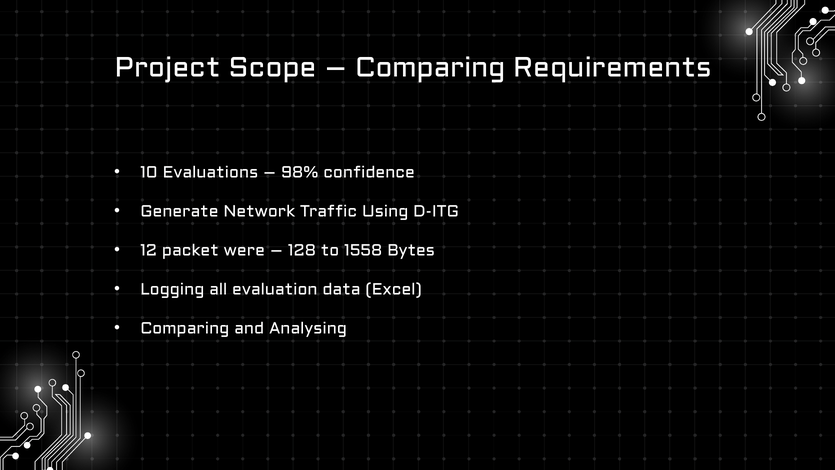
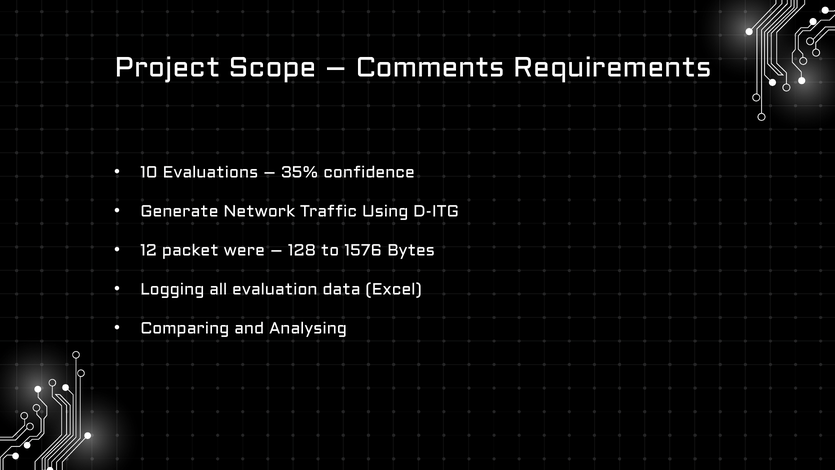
Comparing at (430, 68): Comparing -> Comments
98%: 98% -> 35%
1558: 1558 -> 1576
